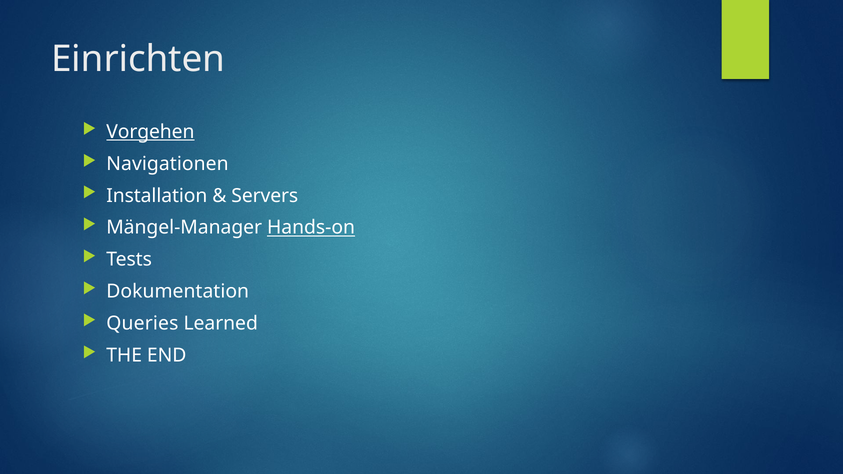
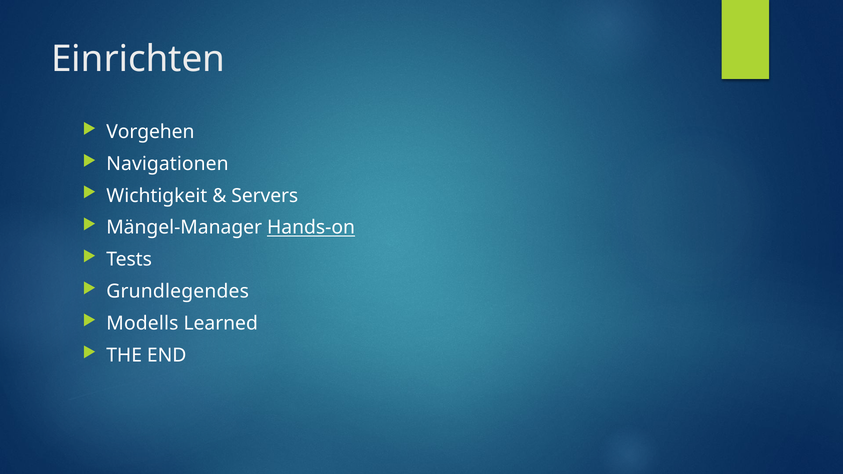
Vorgehen underline: present -> none
Installation: Installation -> Wichtigkeit
Dokumentation: Dokumentation -> Grundlegendes
Queries: Queries -> Modells
